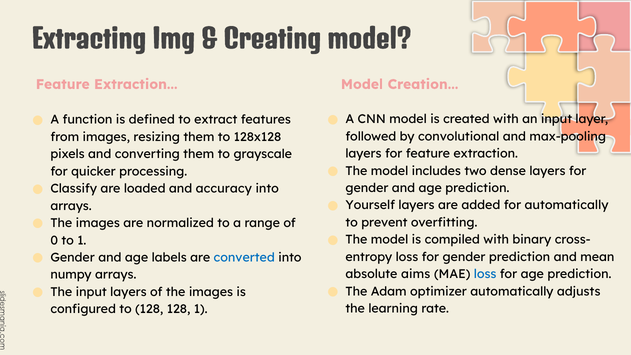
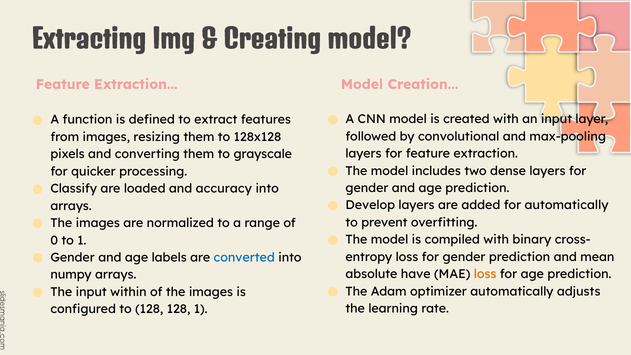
Yourself: Yourself -> Develop
aims: aims -> have
loss at (485, 274) colour: blue -> orange
input layers: layers -> within
